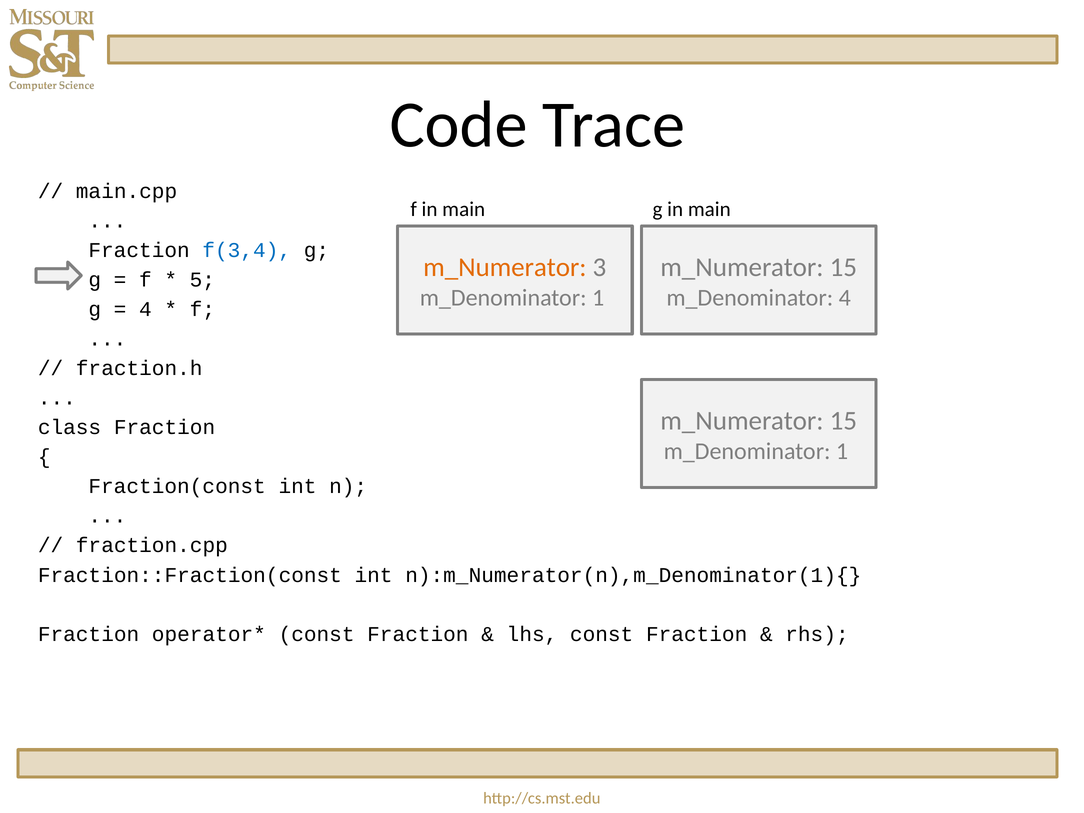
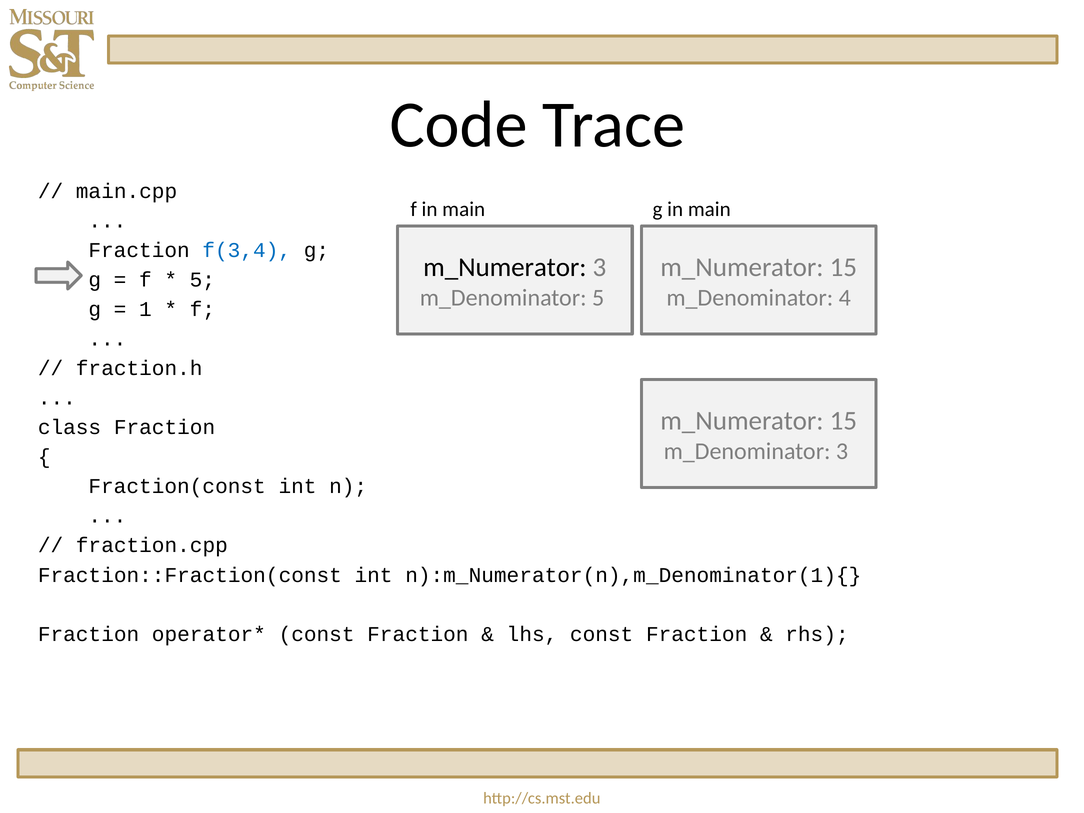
m_Numerator at (505, 267) colour: orange -> black
1 at (598, 298): 1 -> 5
4 at (145, 309): 4 -> 1
1 at (842, 451): 1 -> 3
